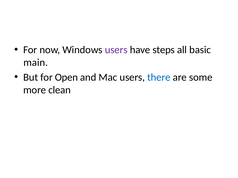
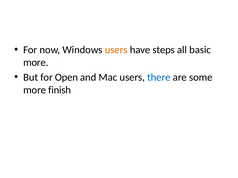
users at (116, 50) colour: purple -> orange
main at (36, 63): main -> more
clean: clean -> finish
